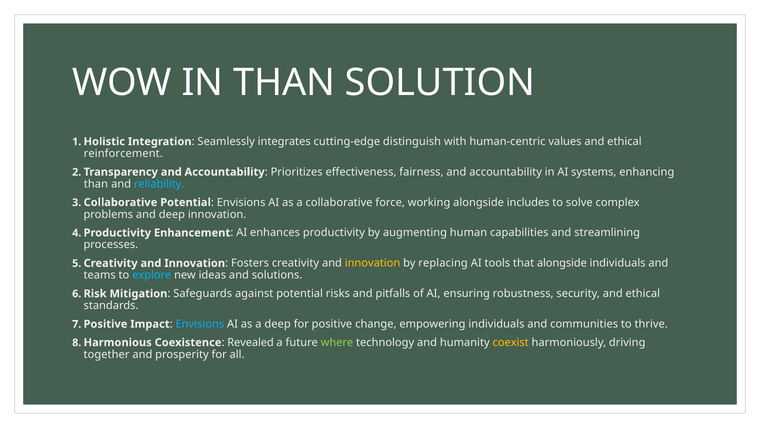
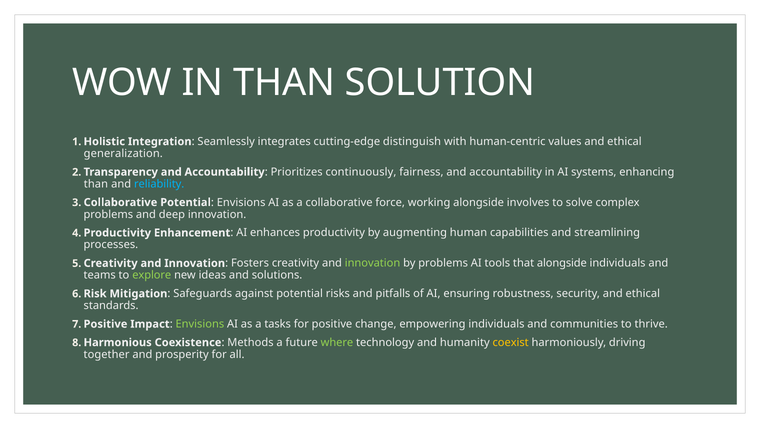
reinforcement: reinforcement -> generalization
effectiveness: effectiveness -> continuously
includes: includes -> involves
innovation at (373, 263) colour: yellow -> light green
by replacing: replacing -> problems
explore colour: light blue -> light green
Envisions at (200, 324) colour: light blue -> light green
a deep: deep -> tasks
Revealed: Revealed -> Methods
